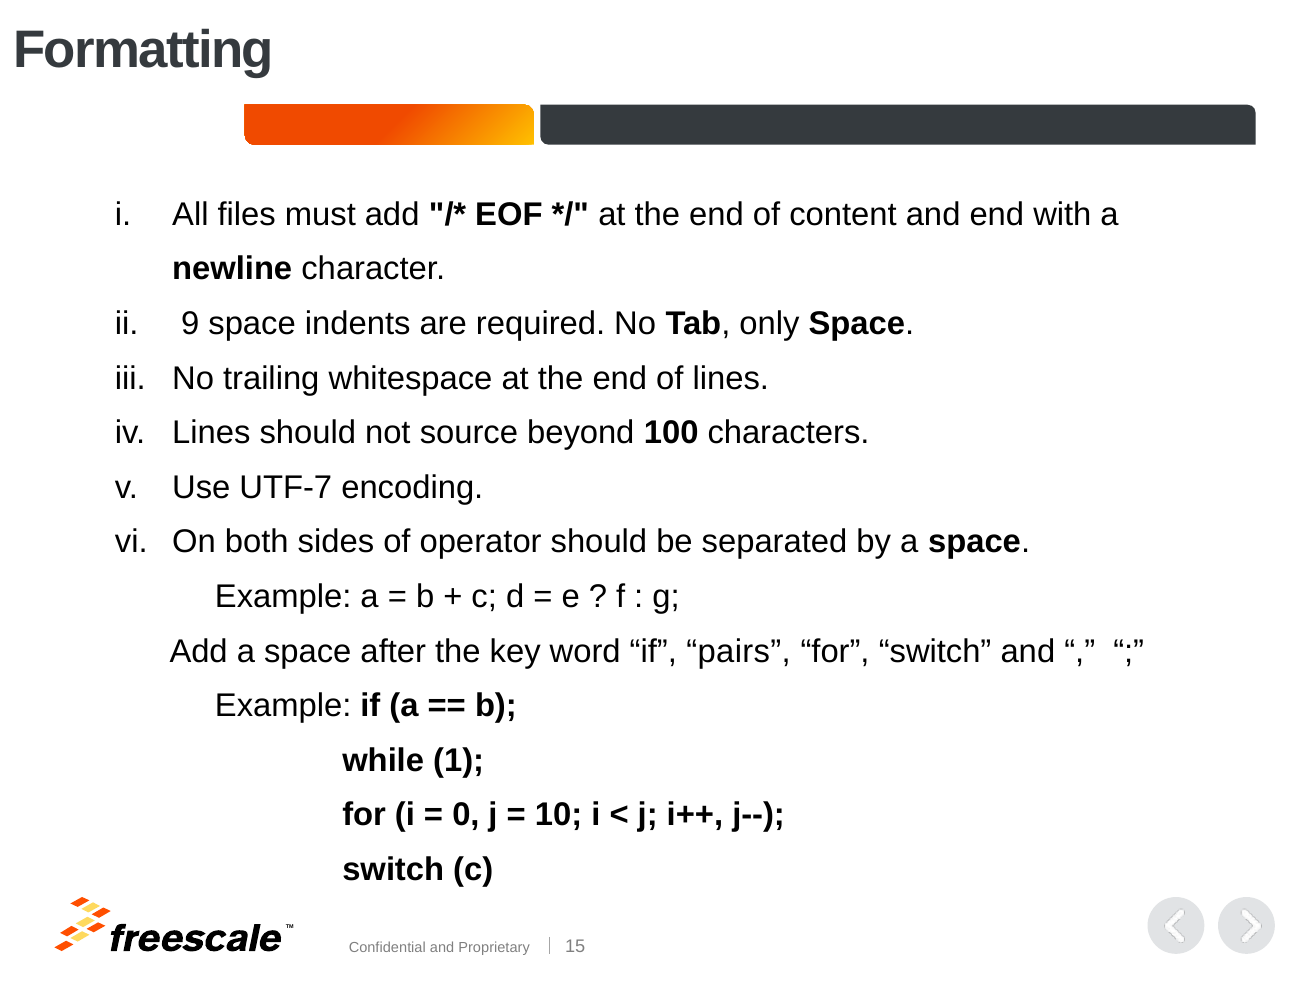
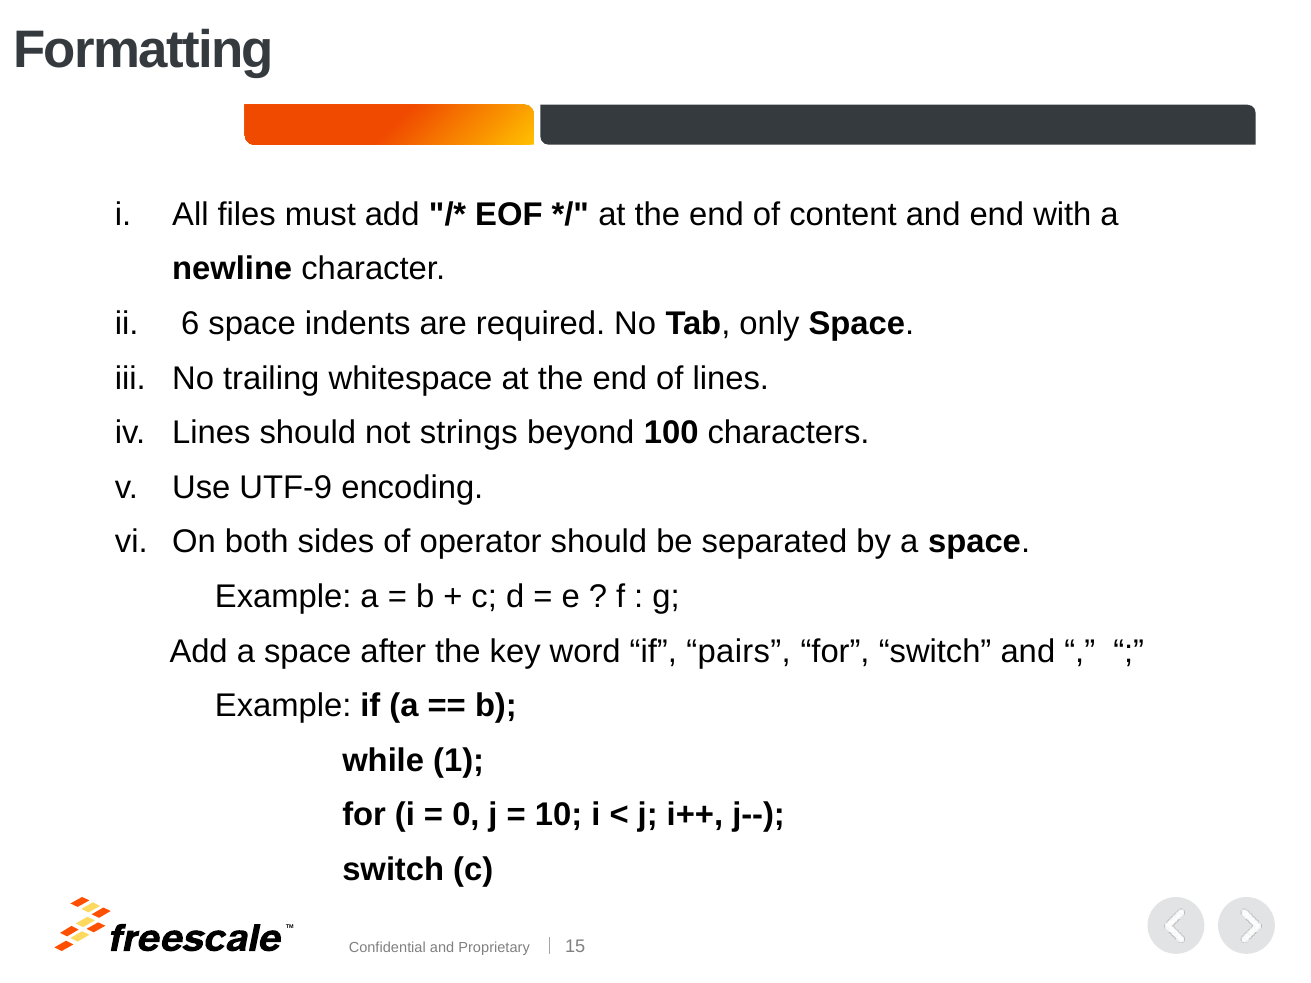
9: 9 -> 6
source: source -> strings
UTF-7: UTF-7 -> UTF-9
